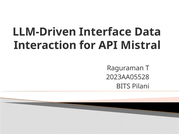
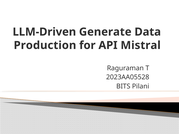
Interface: Interface -> Generate
Interaction: Interaction -> Production
